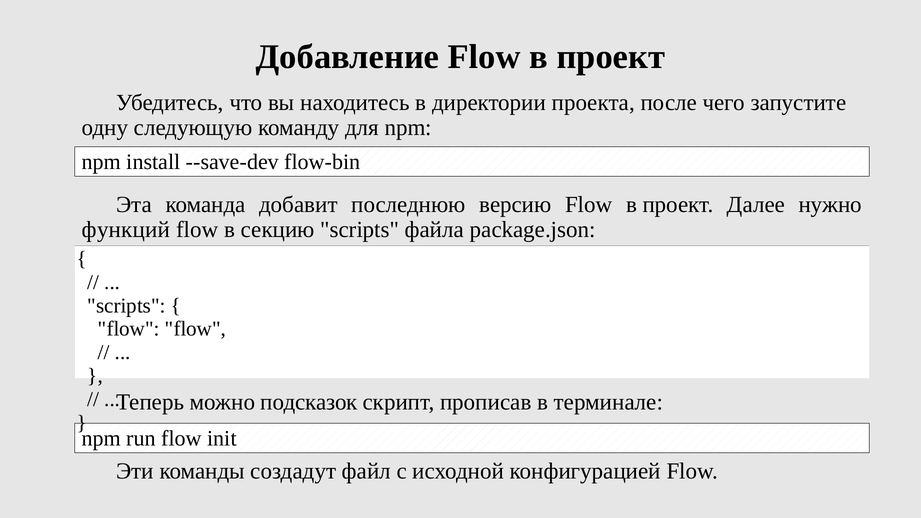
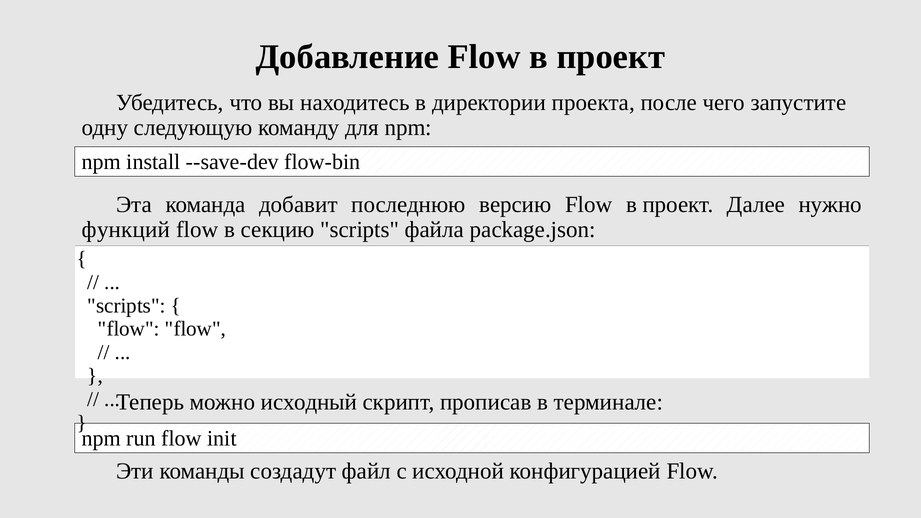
подсказок: подсказок -> исходный
